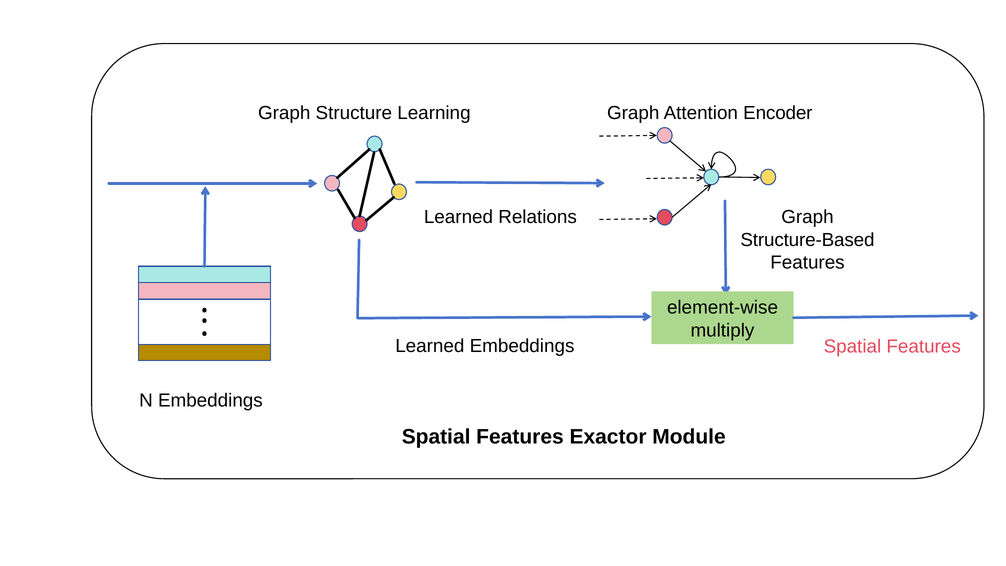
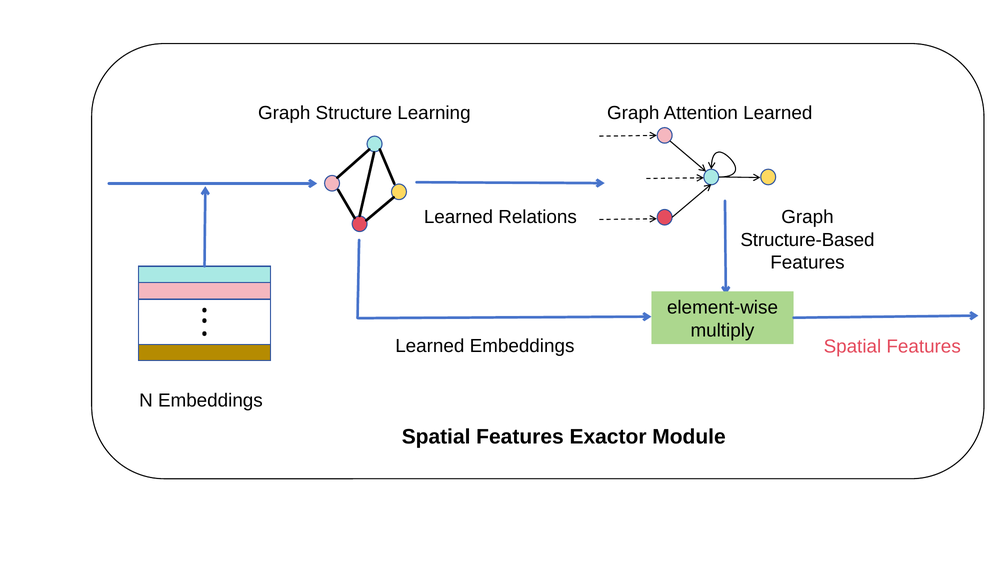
Attention Encoder: Encoder -> Learned
